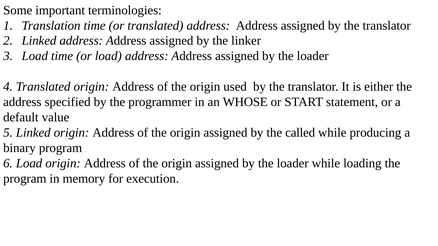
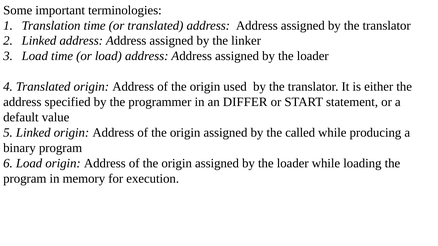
WHOSE: WHOSE -> DIFFER
